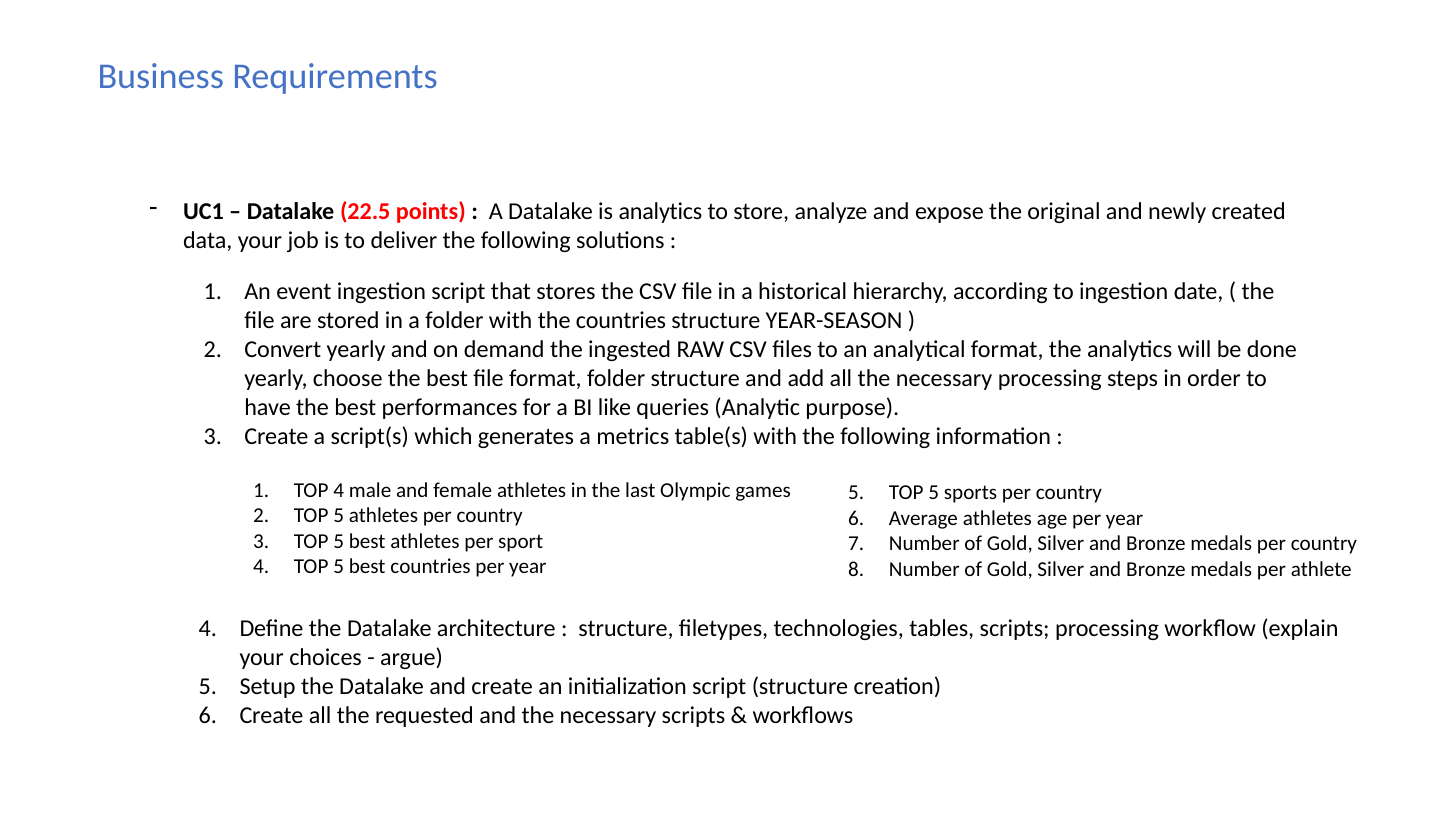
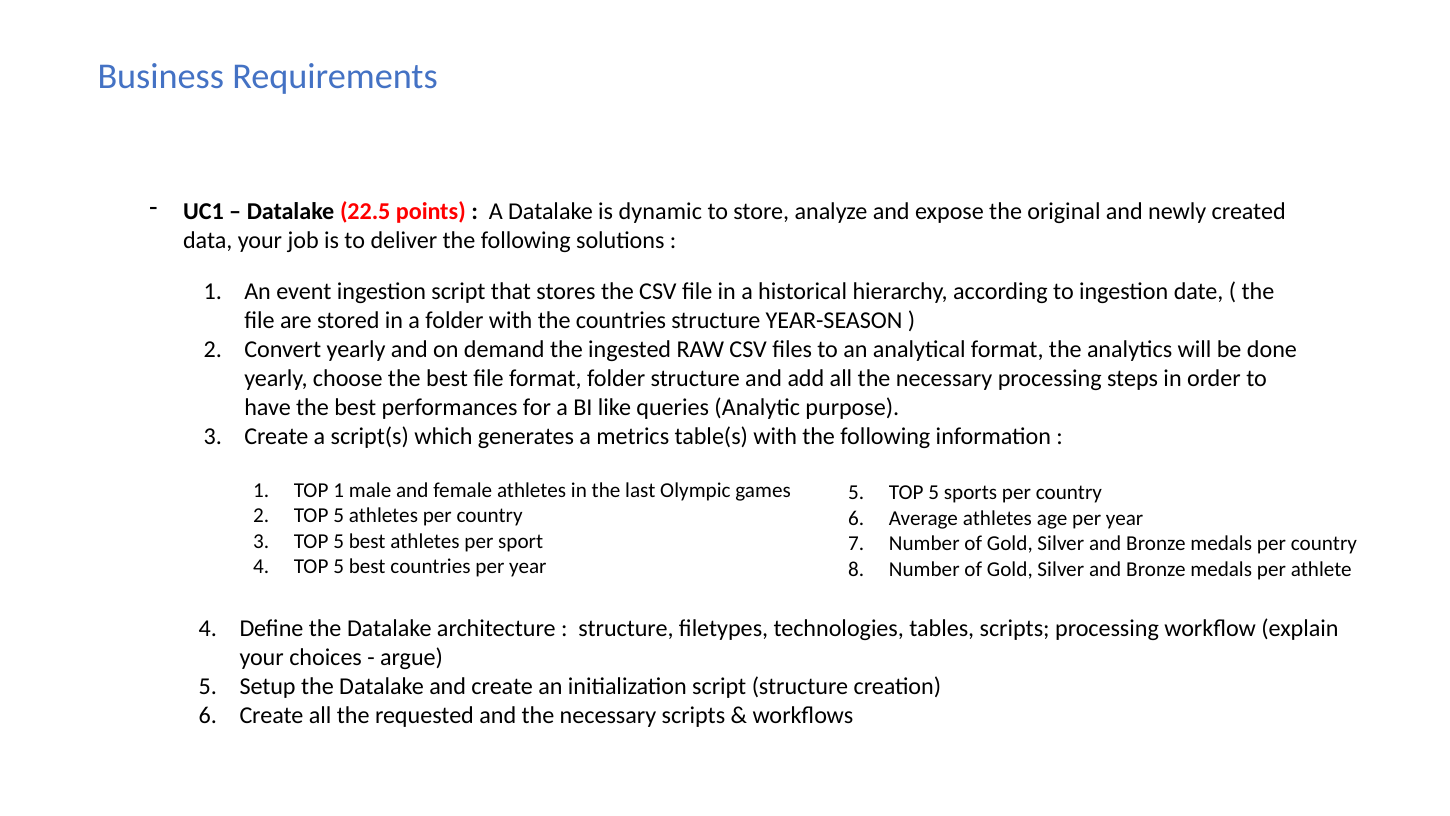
is analytics: analytics -> dynamic
TOP 4: 4 -> 1
